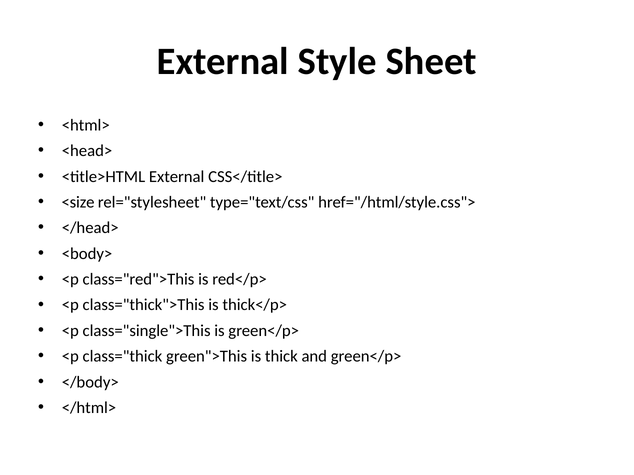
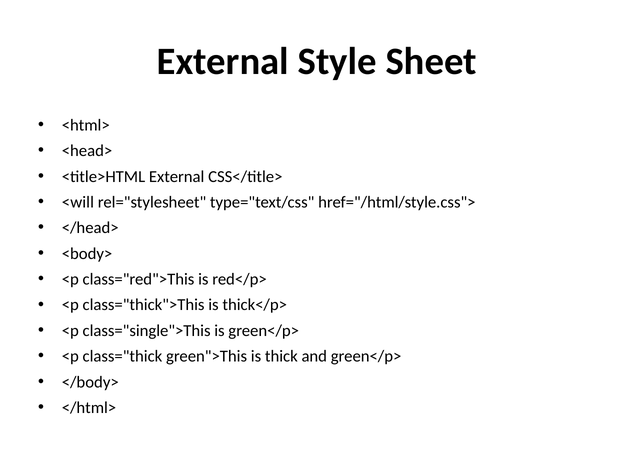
<size: <size -> <will
